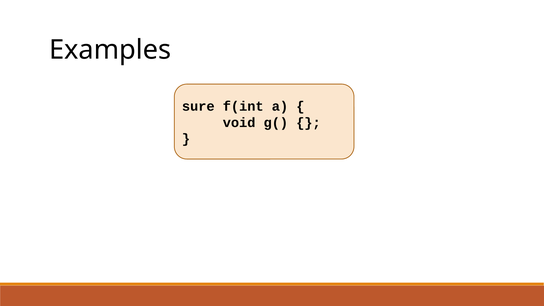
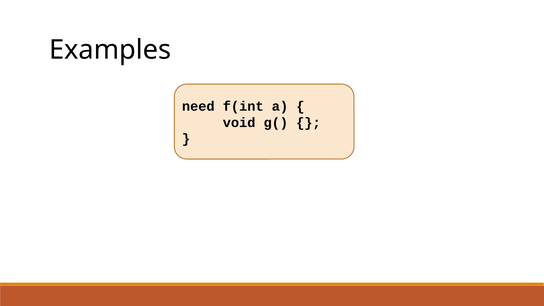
sure: sure -> need
